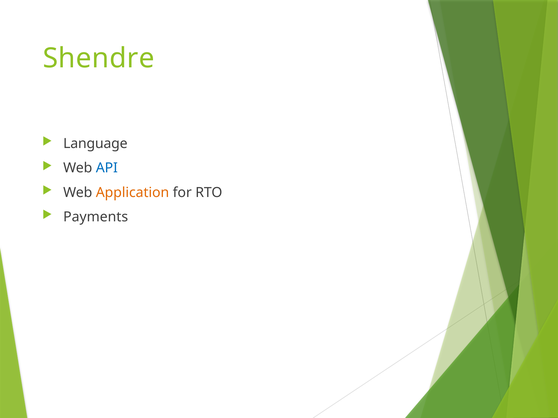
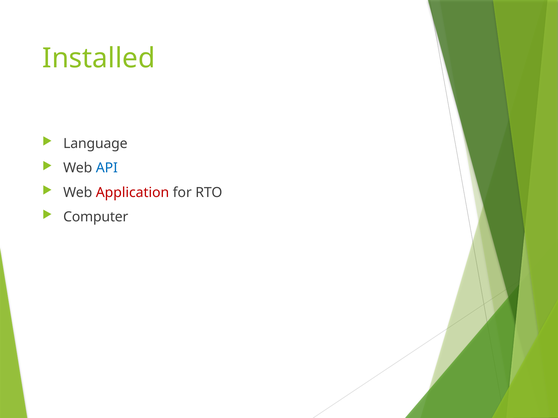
Shendre: Shendre -> Installed
Application colour: orange -> red
Payments: Payments -> Computer
